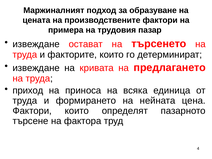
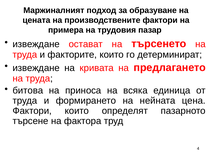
приход: приход -> битова
